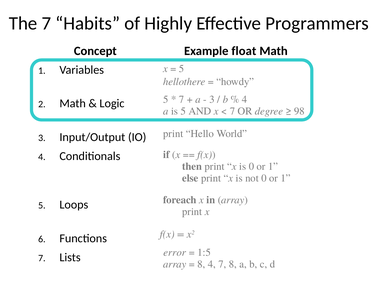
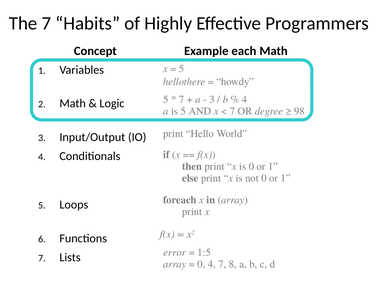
float: float -> each
8 at (201, 264): 8 -> 0
